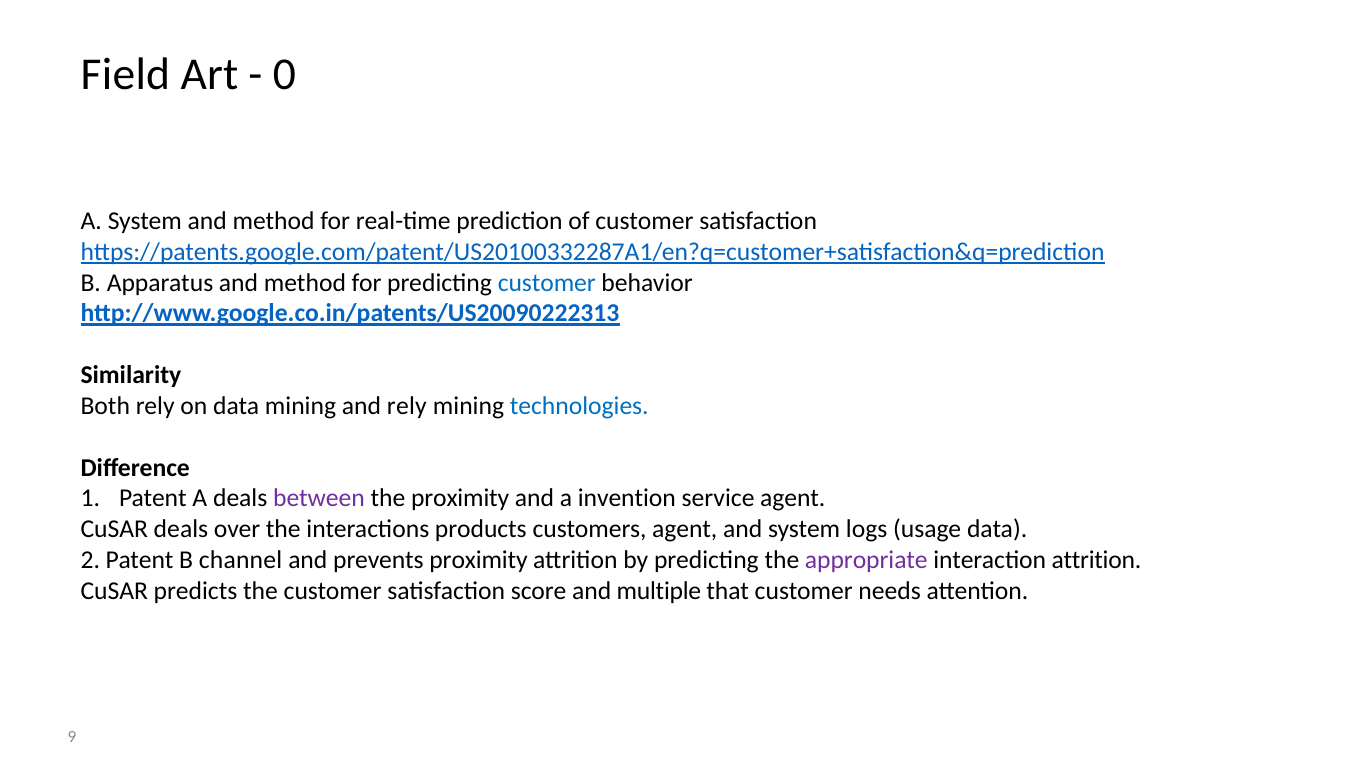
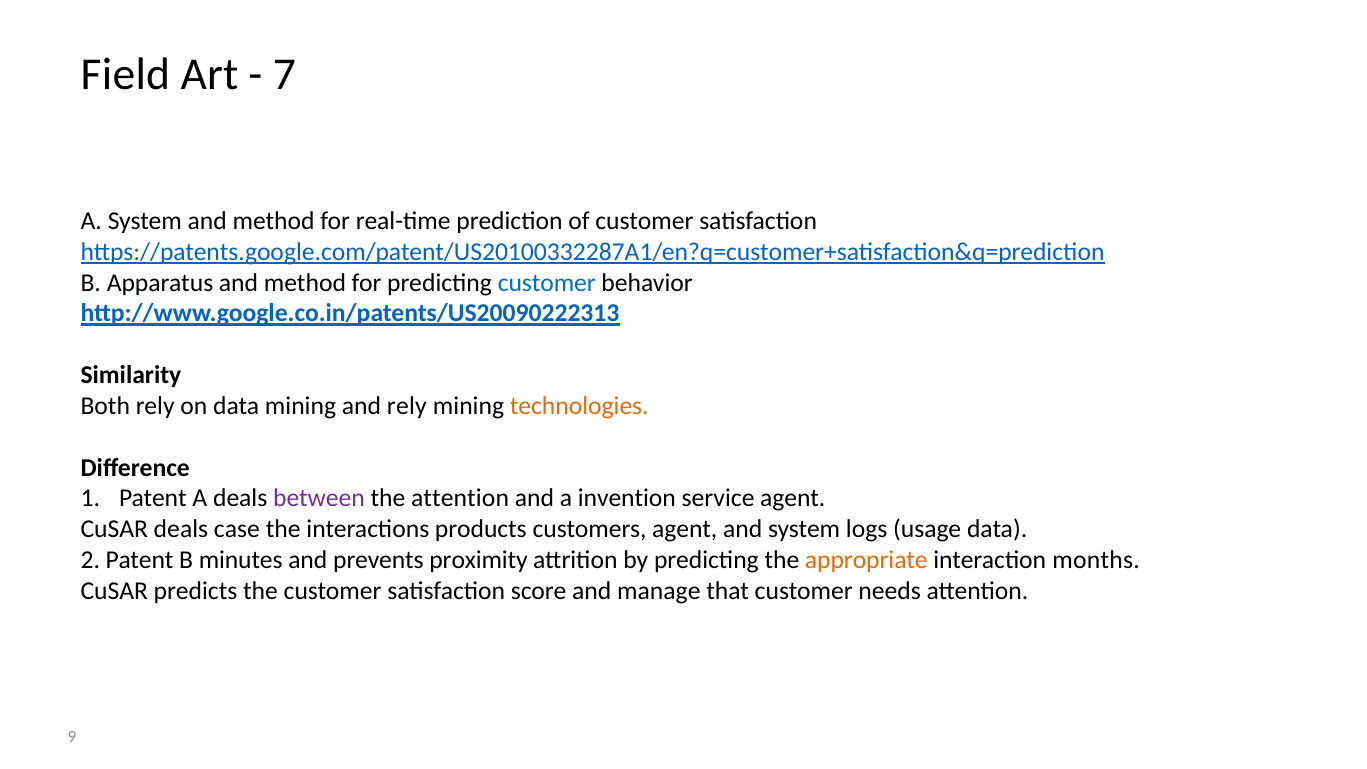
0: 0 -> 7
technologies colour: blue -> orange
the proximity: proximity -> attention
over: over -> case
channel: channel -> minutes
appropriate colour: purple -> orange
interaction attrition: attrition -> months
multiple: multiple -> manage
